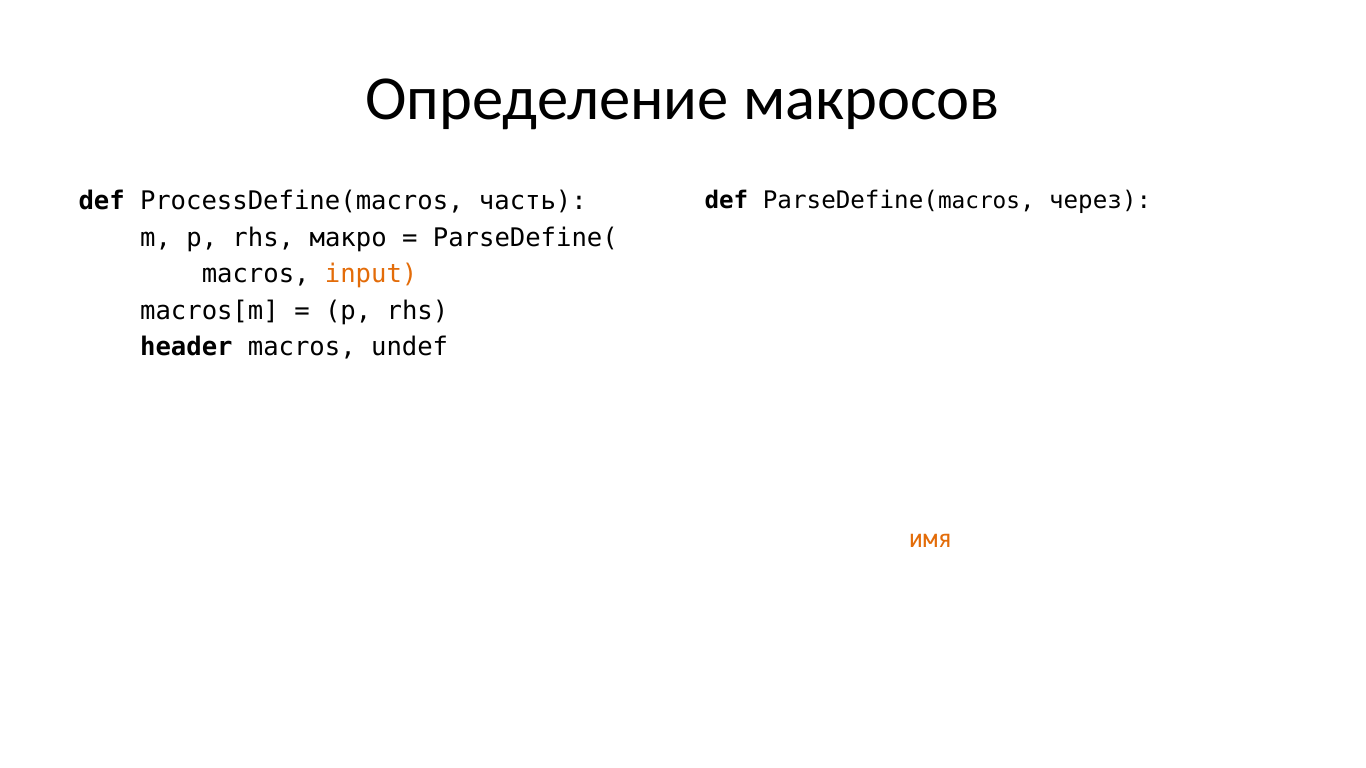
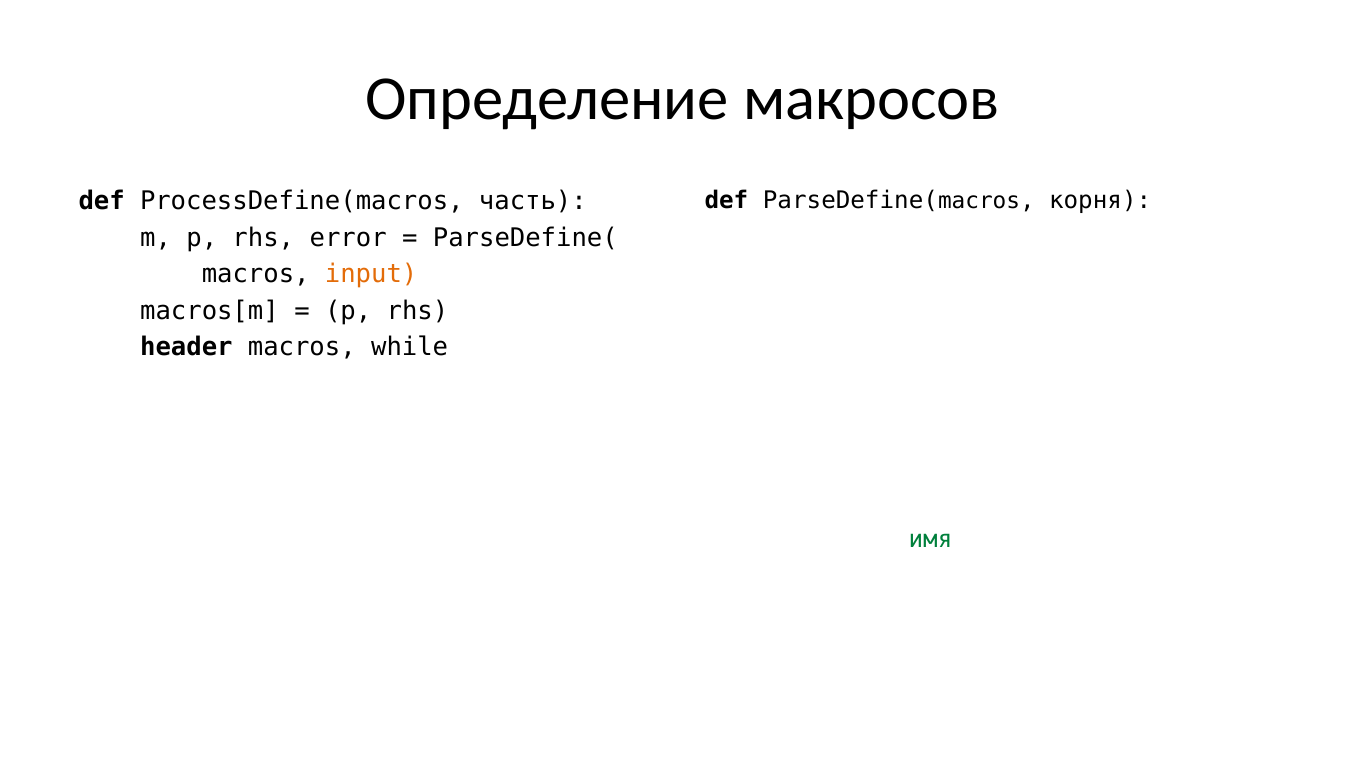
через: через -> корня
макро: макро -> error
macros undef: undef -> while
имя at (931, 539) colour: orange -> green
